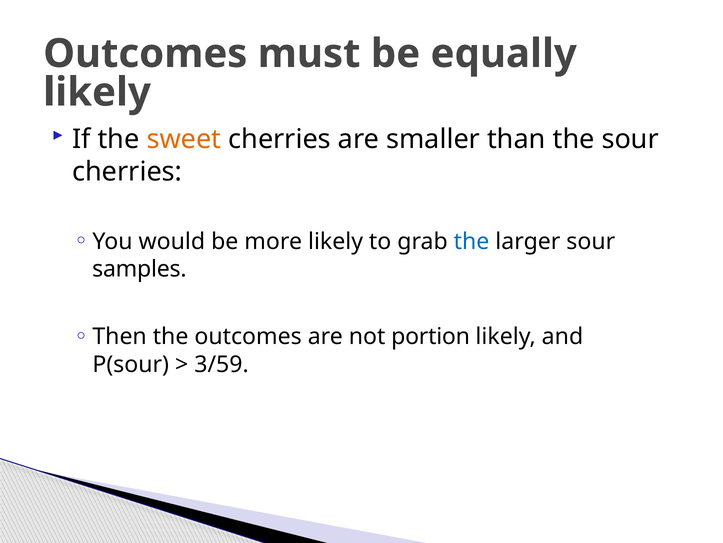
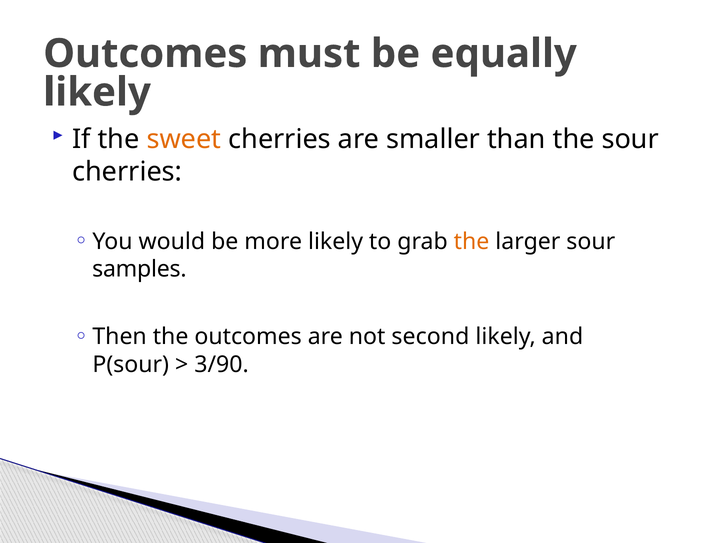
the at (472, 241) colour: blue -> orange
portion: portion -> second
3/59: 3/59 -> 3/90
